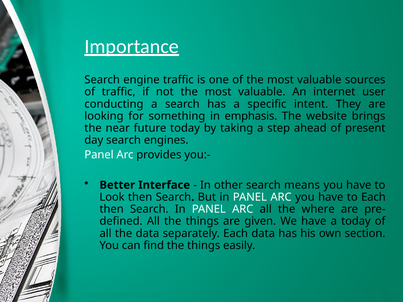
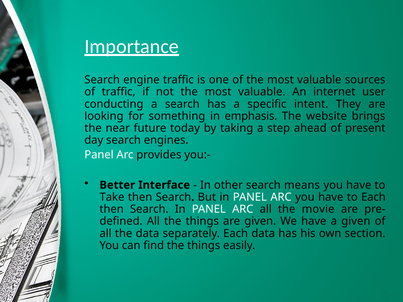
Look: Look -> Take
where: where -> movie
a today: today -> given
